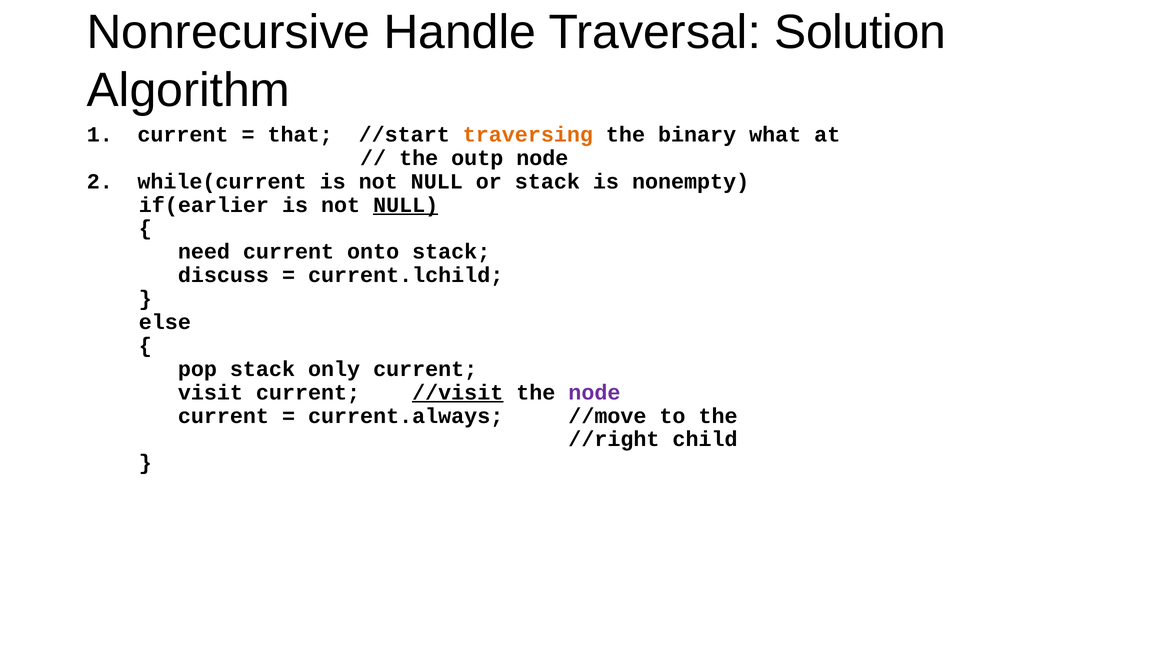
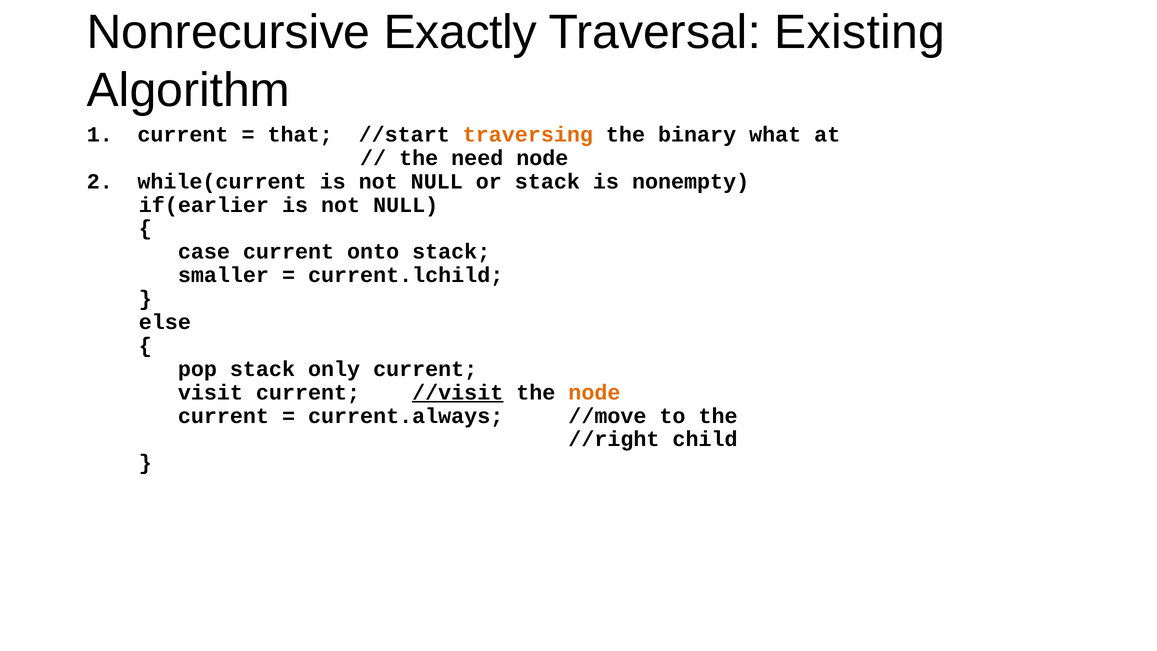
Handle: Handle -> Exactly
Solution: Solution -> Existing
outp: outp -> need
NULL at (406, 205) underline: present -> none
need: need -> case
discuss: discuss -> smaller
node at (594, 392) colour: purple -> orange
